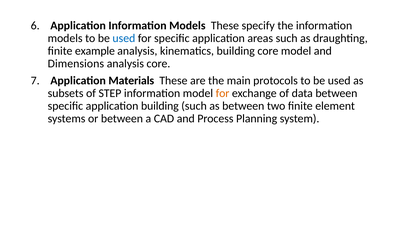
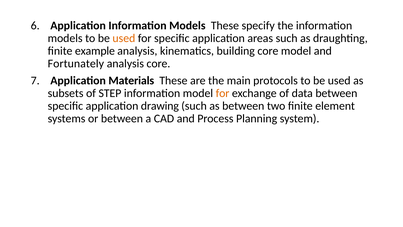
used at (124, 38) colour: blue -> orange
Dimensions: Dimensions -> Fortunately
application building: building -> drawing
